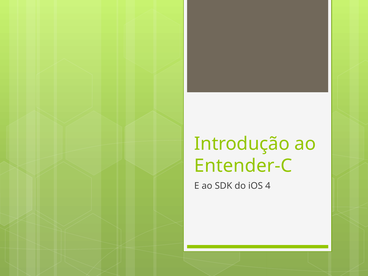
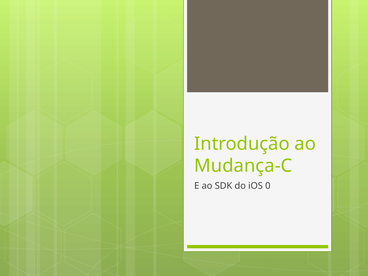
Entender-C: Entender-C -> Mudança-C
4: 4 -> 0
